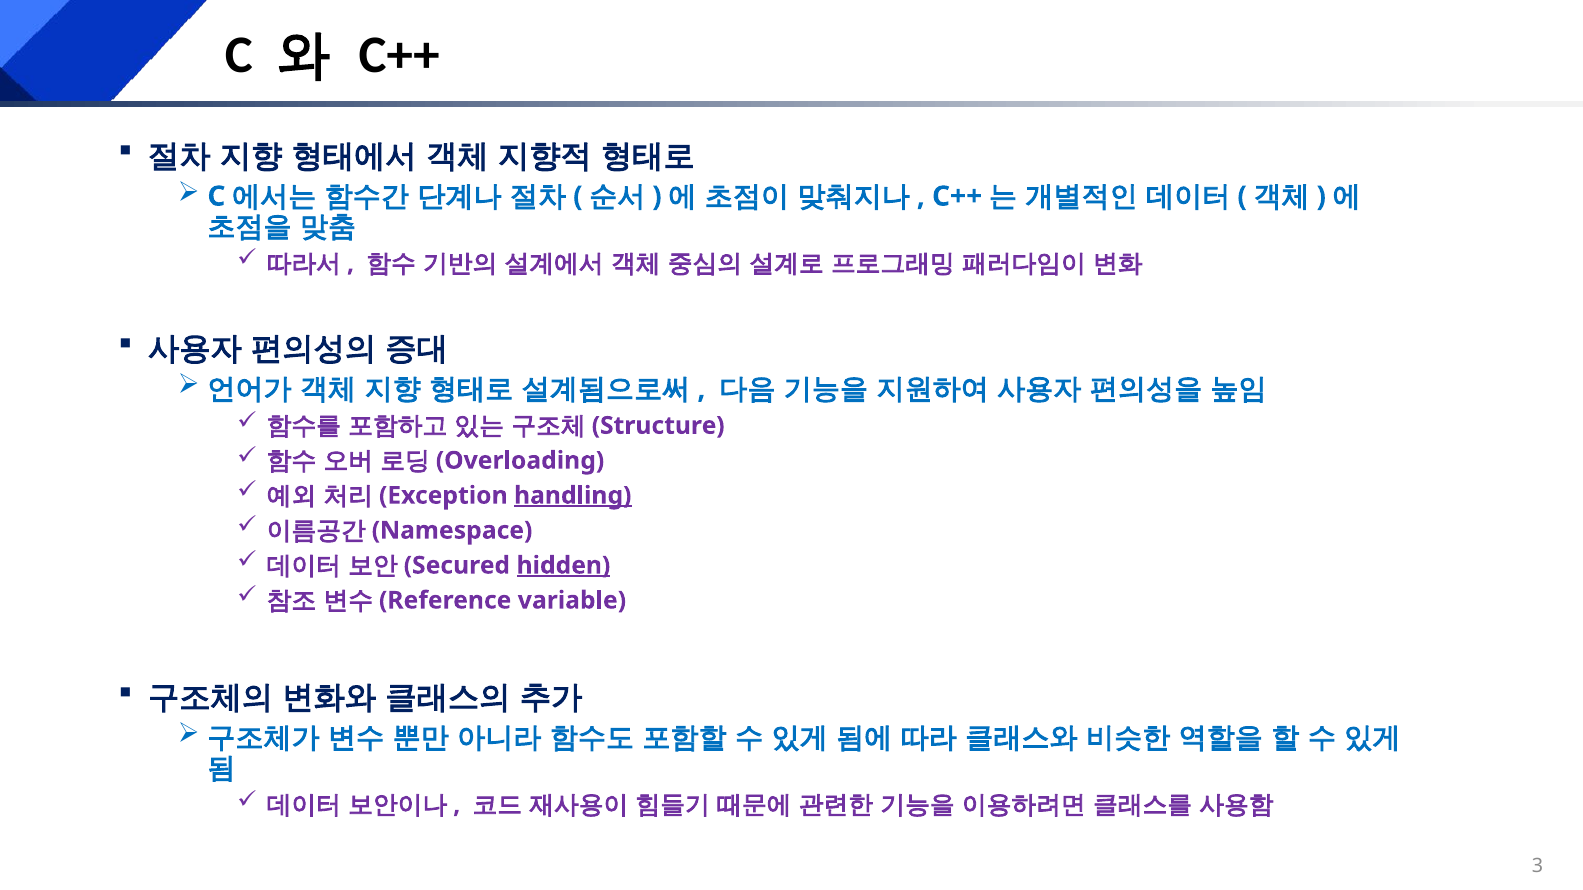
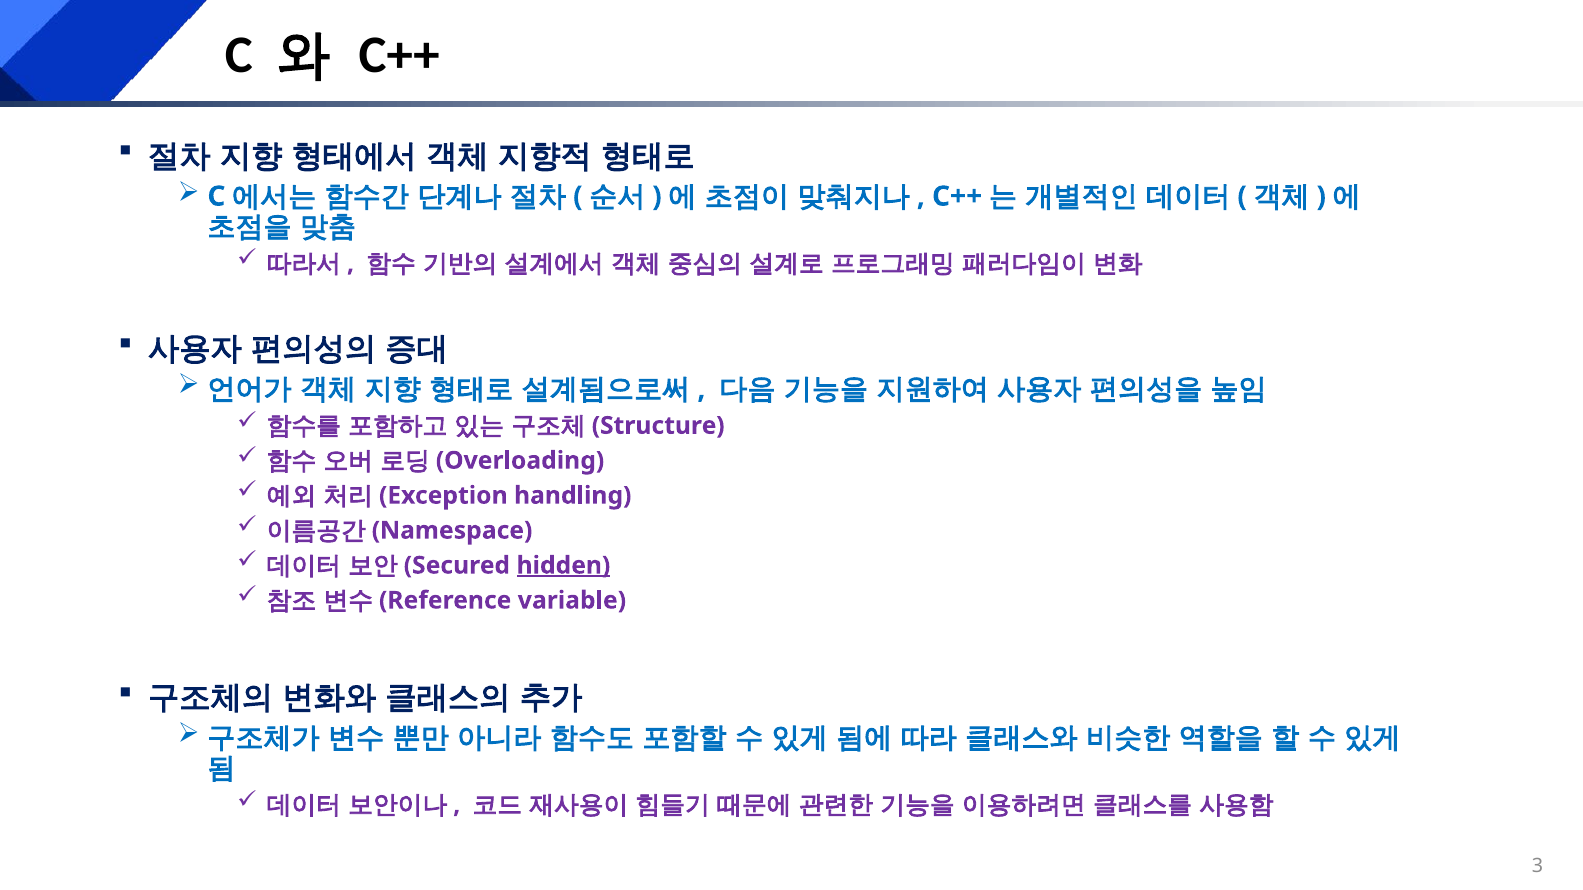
handling underline: present -> none
